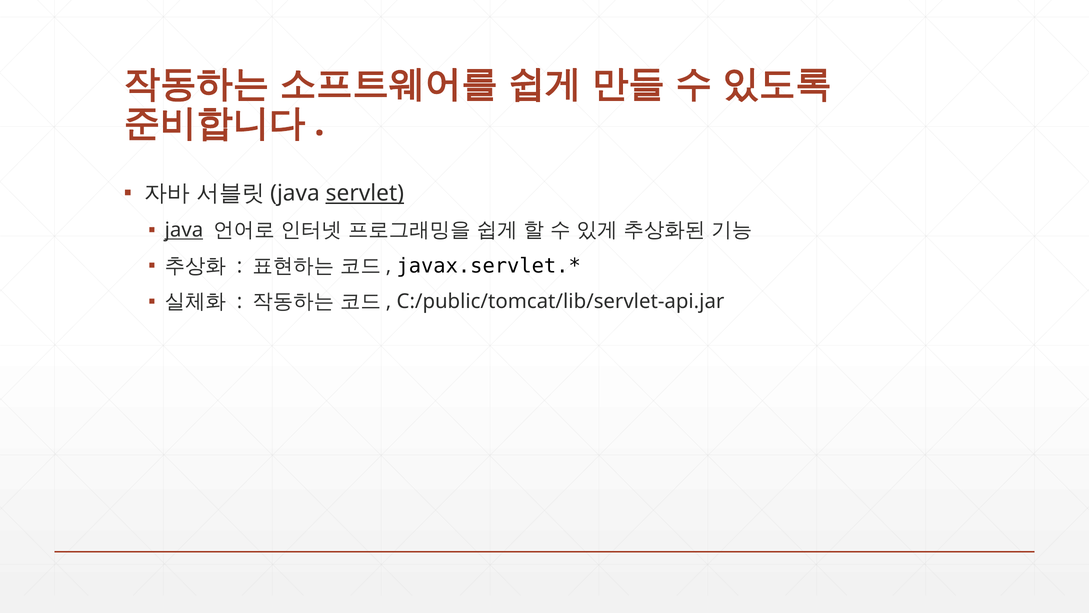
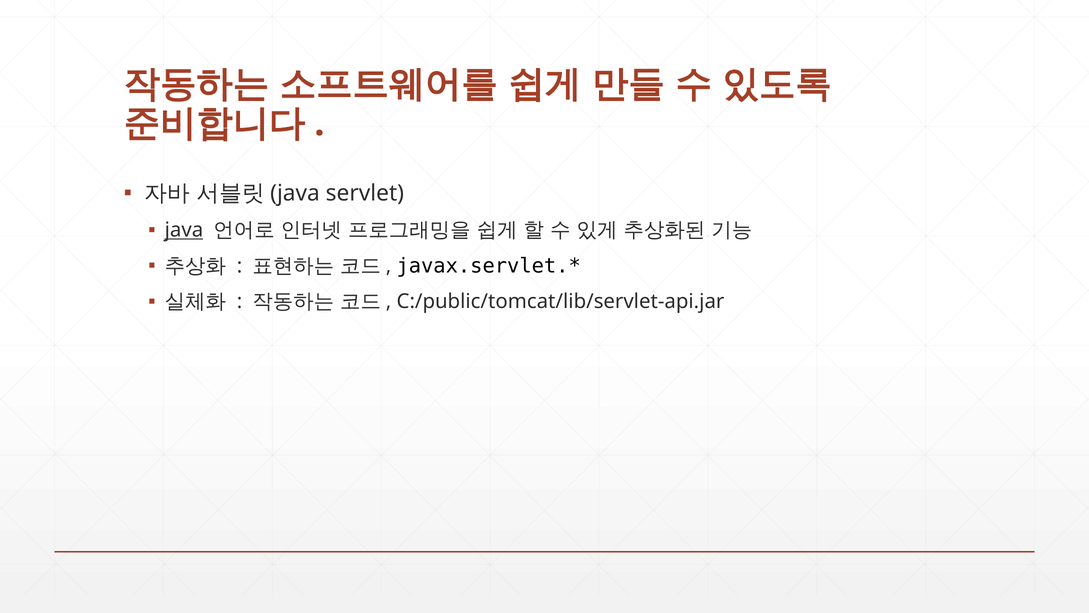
servlet underline: present -> none
